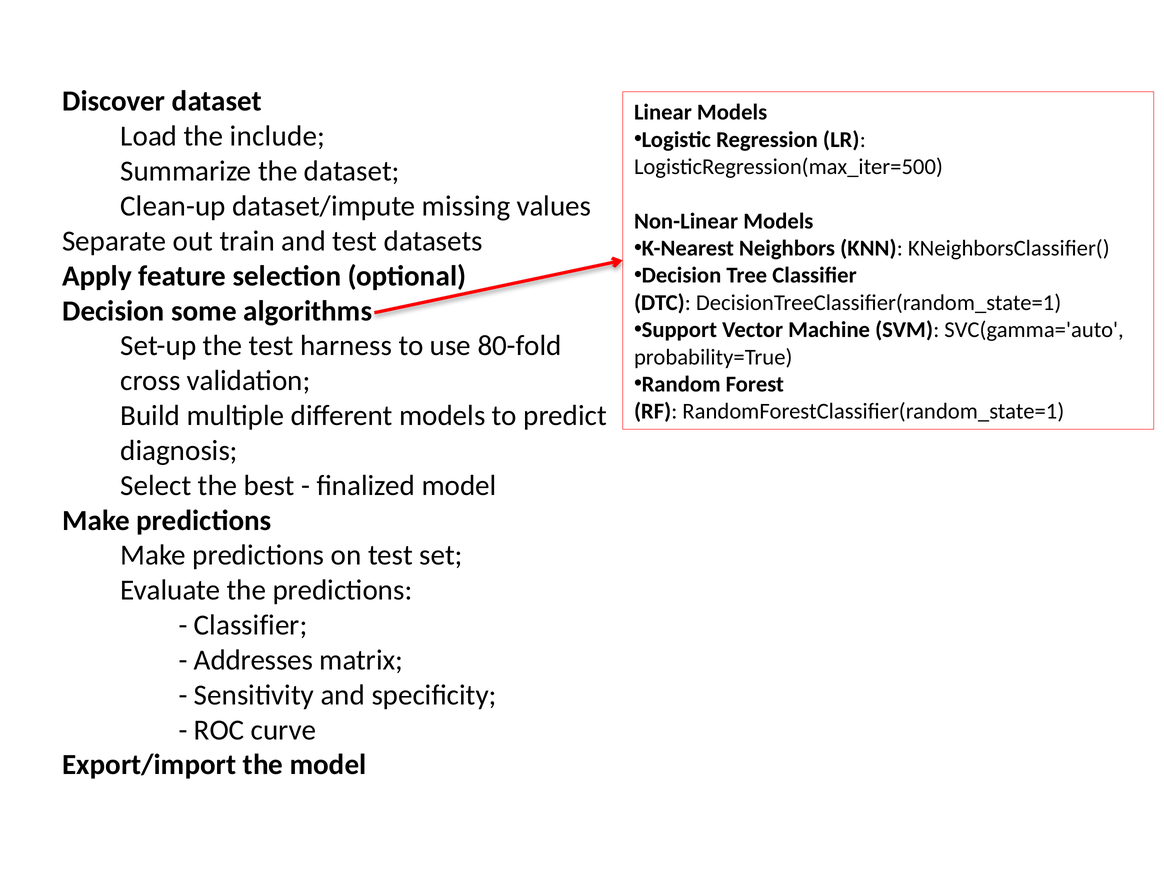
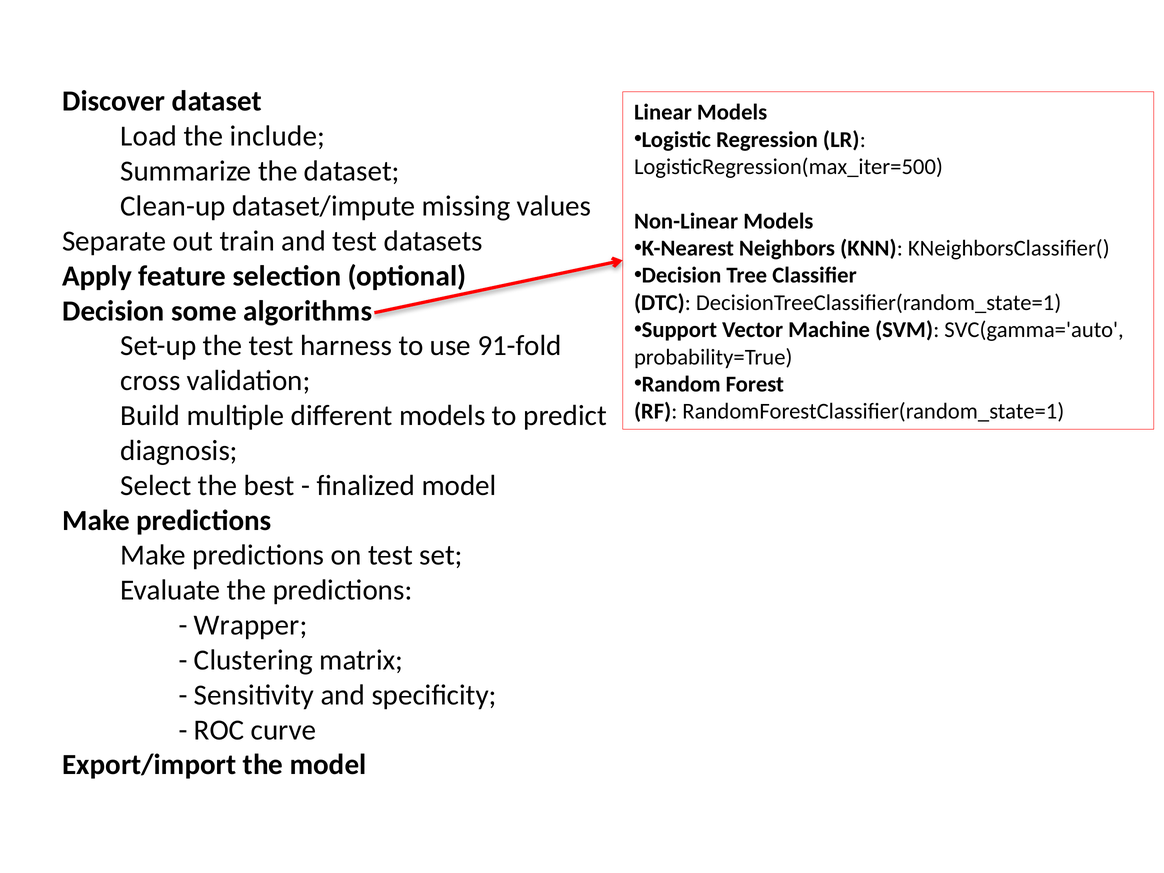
80-fold: 80-fold -> 91-fold
Classifier at (251, 625): Classifier -> Wrapper
Addresses: Addresses -> Clustering
